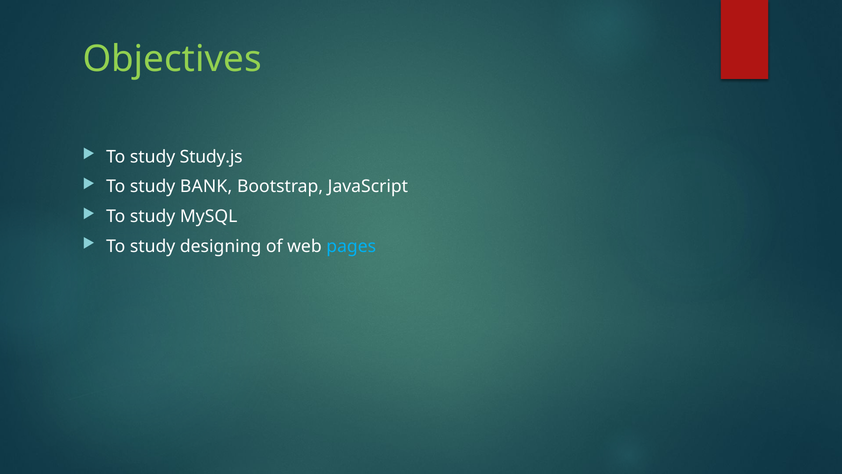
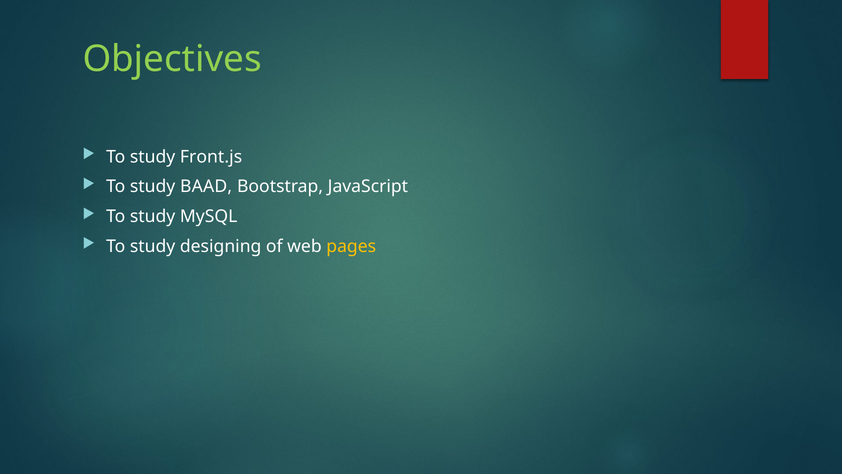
Study.js: Study.js -> Front.js
BANK: BANK -> BAAD
pages colour: light blue -> yellow
